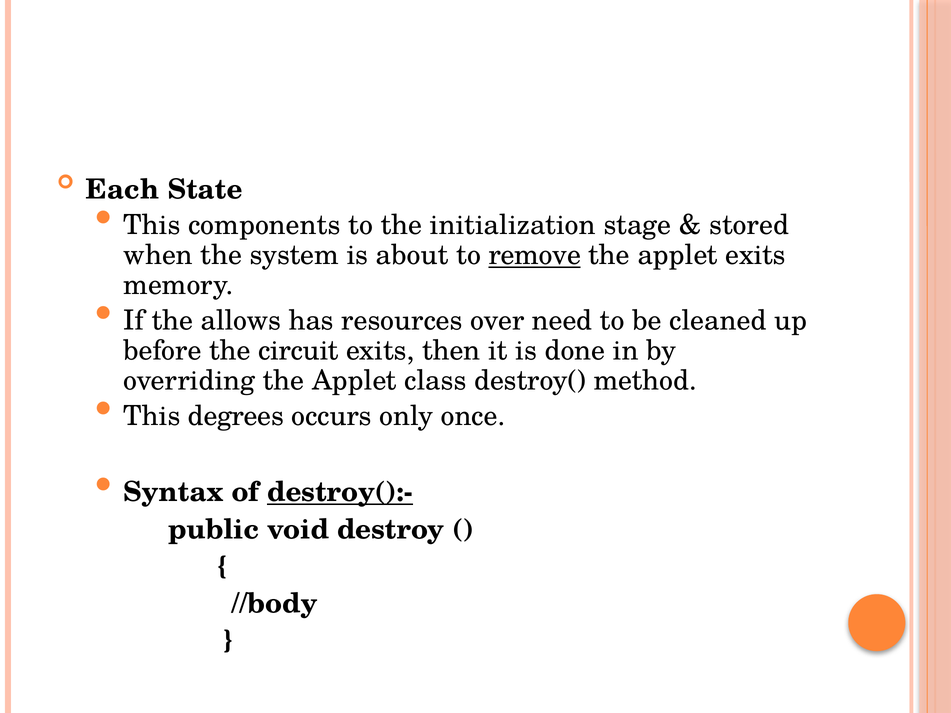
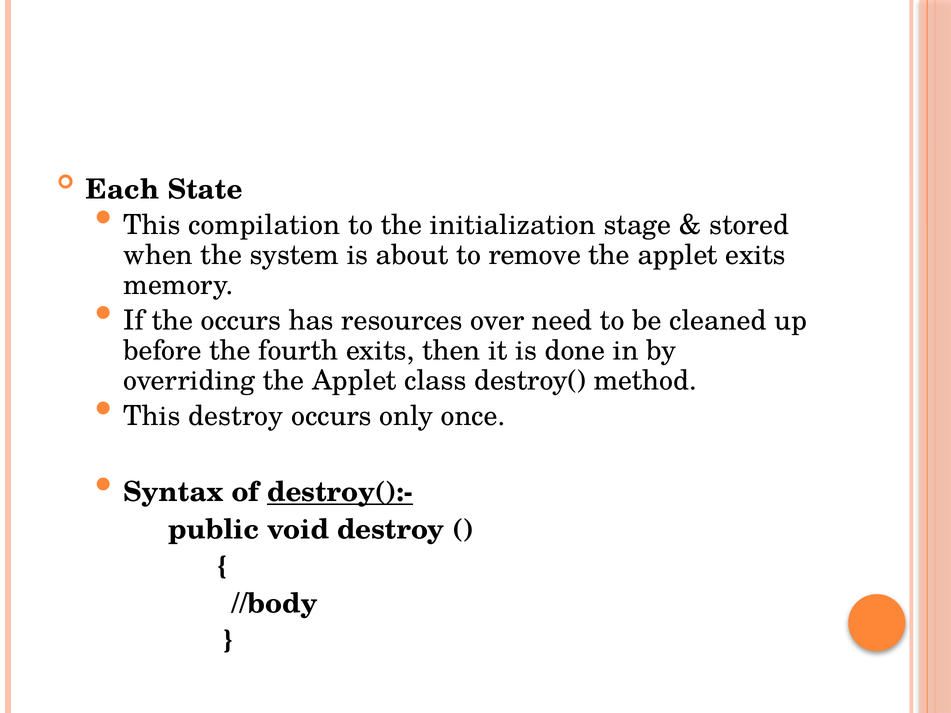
components: components -> compilation
remove underline: present -> none
the allows: allows -> occurs
circuit: circuit -> fourth
This degrees: degrees -> destroy
